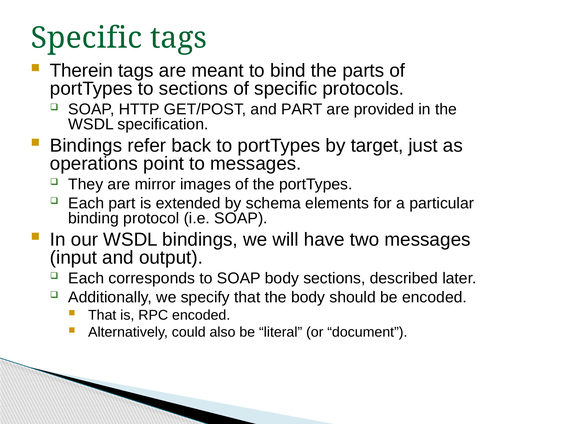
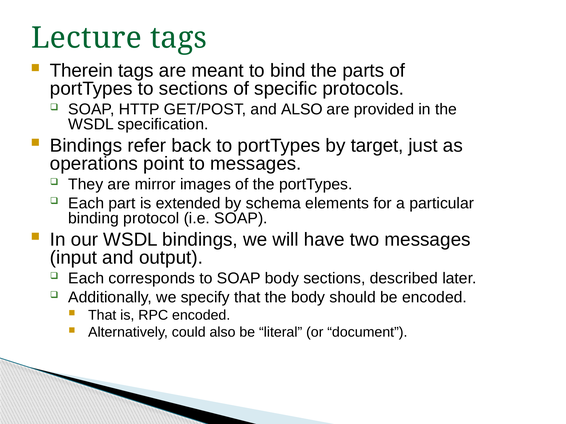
Specific at (86, 38): Specific -> Lecture
and PART: PART -> ALSO
